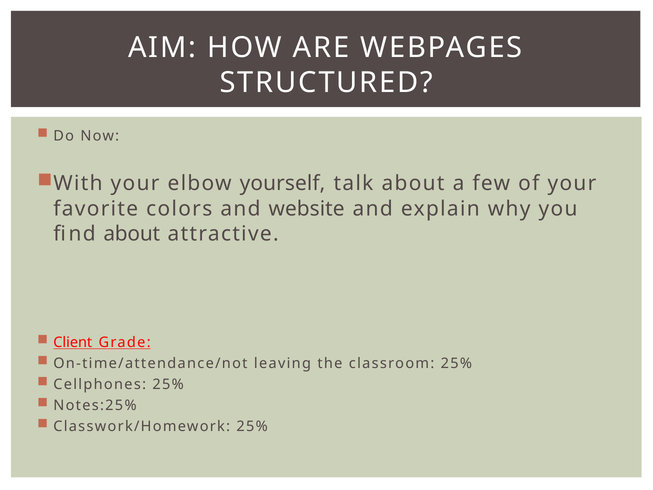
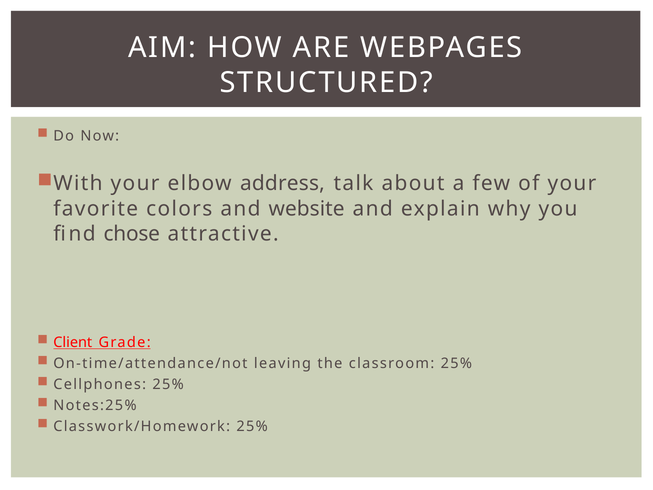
yourself: yourself -> address
find about: about -> chose
